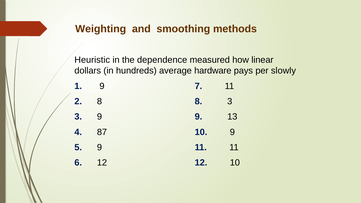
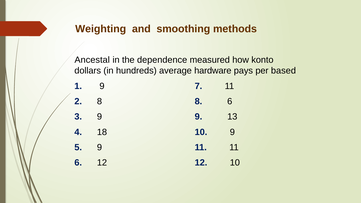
Heuristic: Heuristic -> Ancestal
linear: linear -> konto
slowly: slowly -> based
8 3: 3 -> 6
87: 87 -> 18
